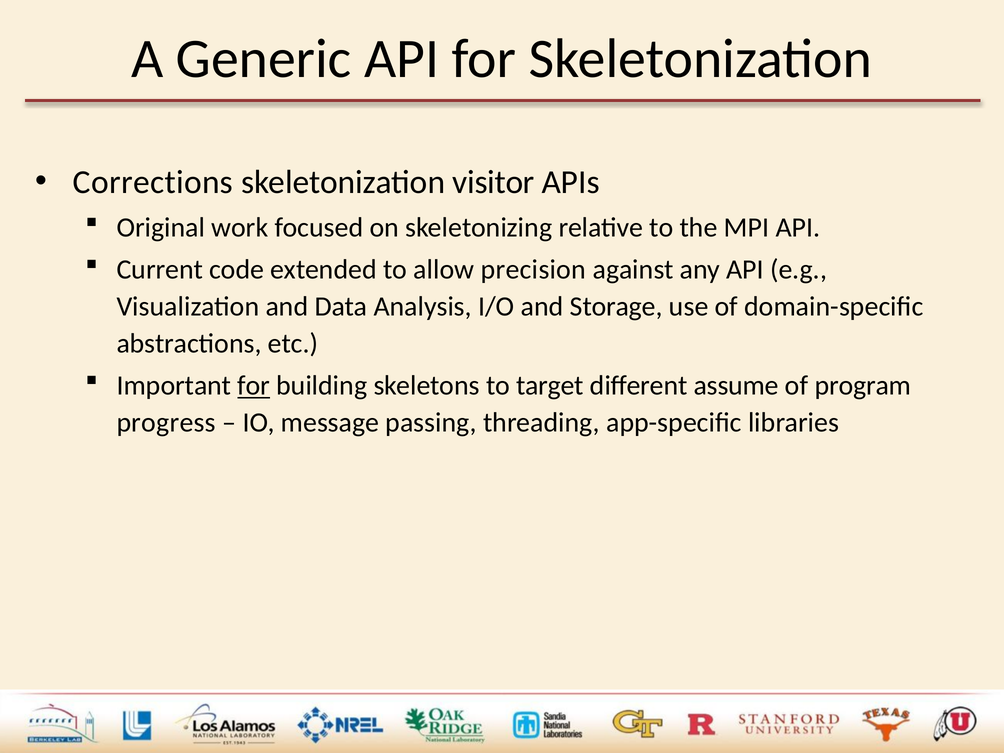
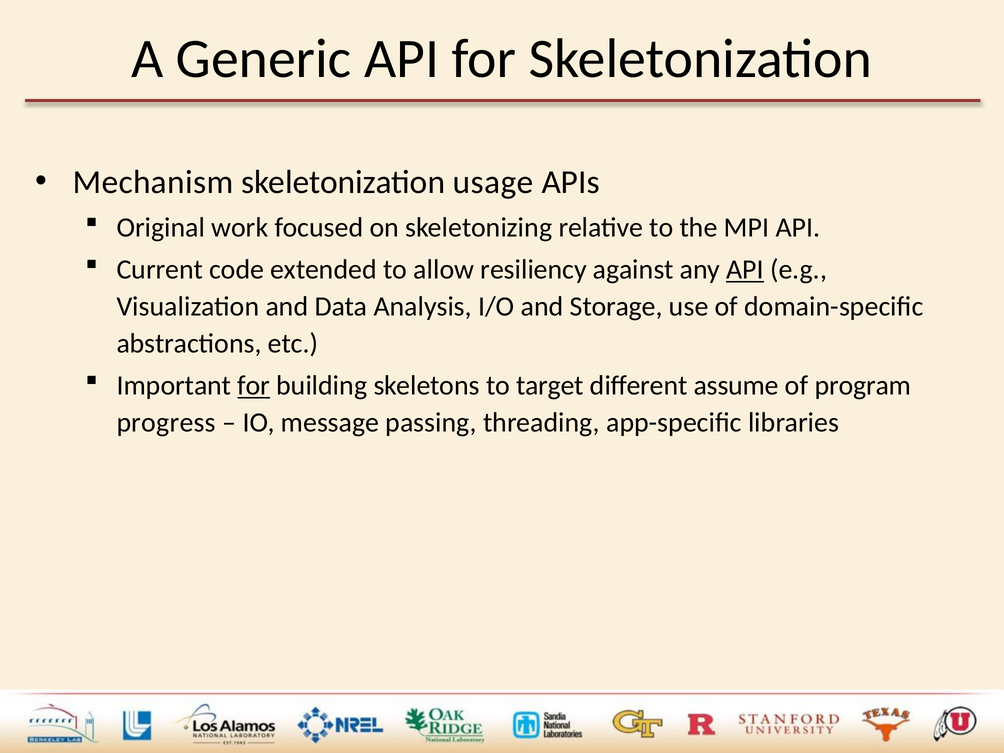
Corrections: Corrections -> Mechanism
visitor: visitor -> usage
precision: precision -> resiliency
API at (745, 270) underline: none -> present
